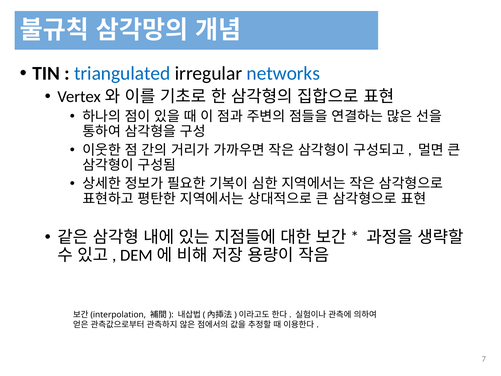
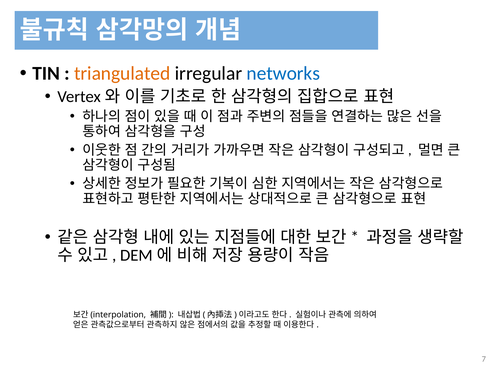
triangulated colour: blue -> orange
